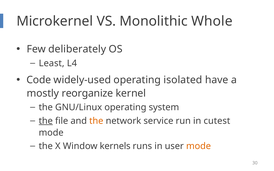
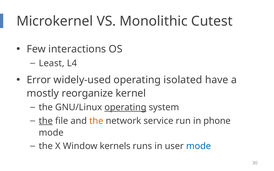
Whole: Whole -> Cutest
deliberately: deliberately -> interactions
Code: Code -> Error
operating at (125, 108) underline: none -> present
cutest: cutest -> phone
mode at (199, 146) colour: orange -> blue
